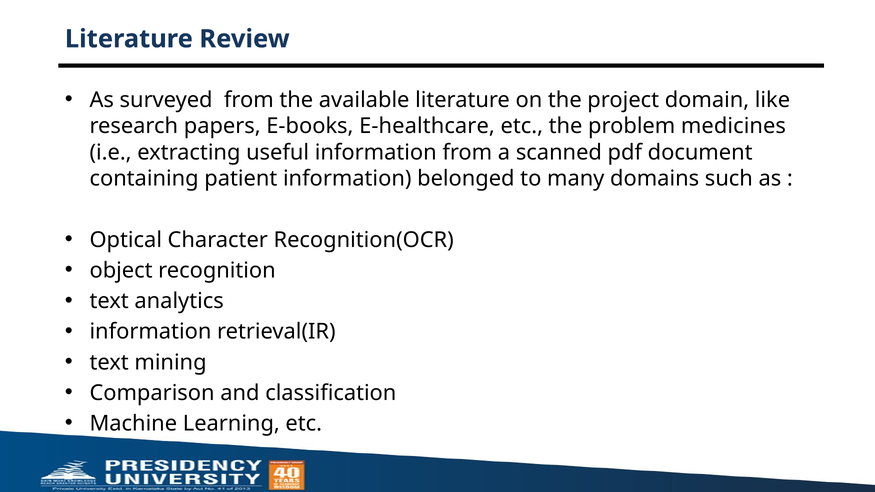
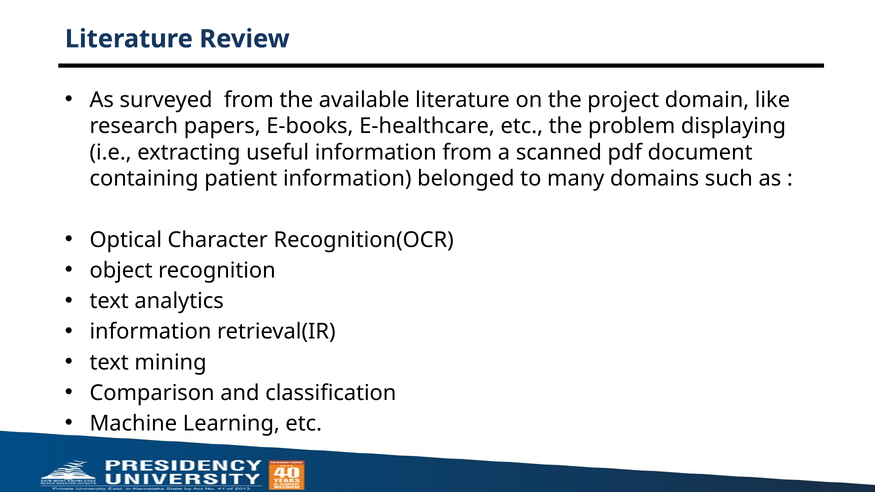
medicines: medicines -> displaying
